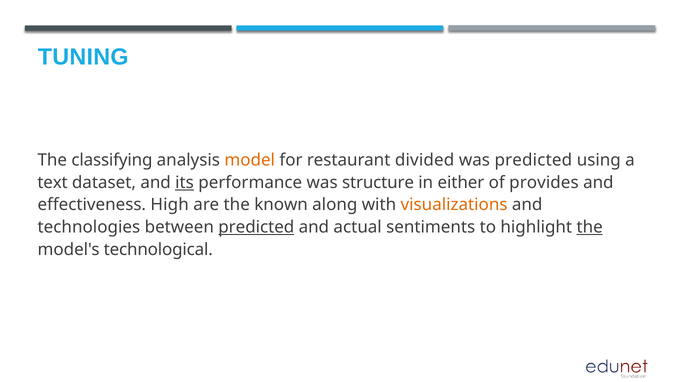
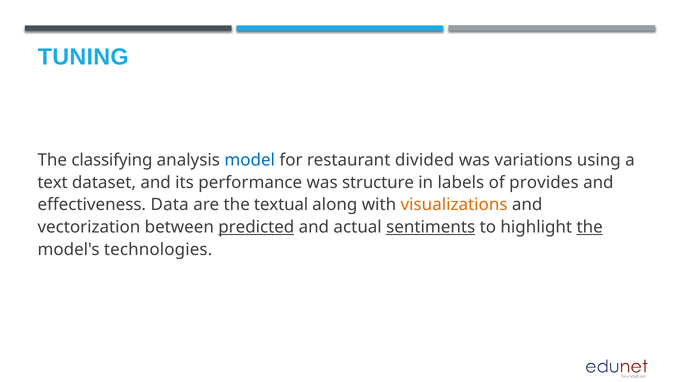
model colour: orange -> blue
was predicted: predicted -> variations
its underline: present -> none
either: either -> labels
High: High -> Data
known: known -> textual
technologies: technologies -> vectorization
sentiments underline: none -> present
technological: technological -> technologies
